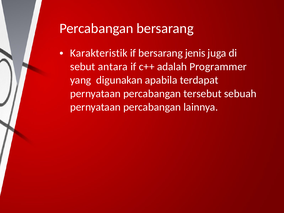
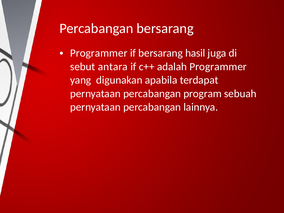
Karakteristik at (99, 53): Karakteristik -> Programmer
jenis: jenis -> hasil
tersebut: tersebut -> program
